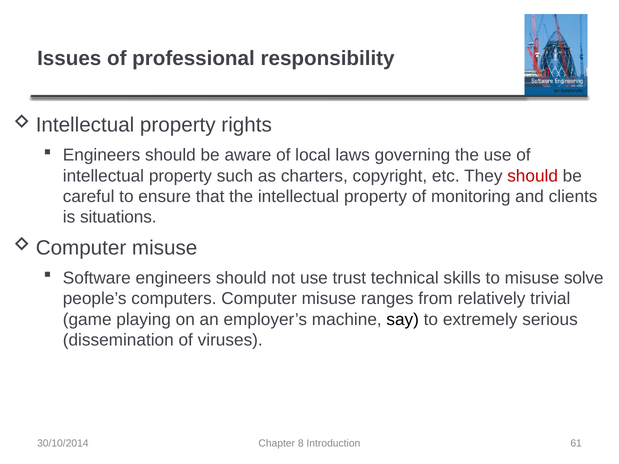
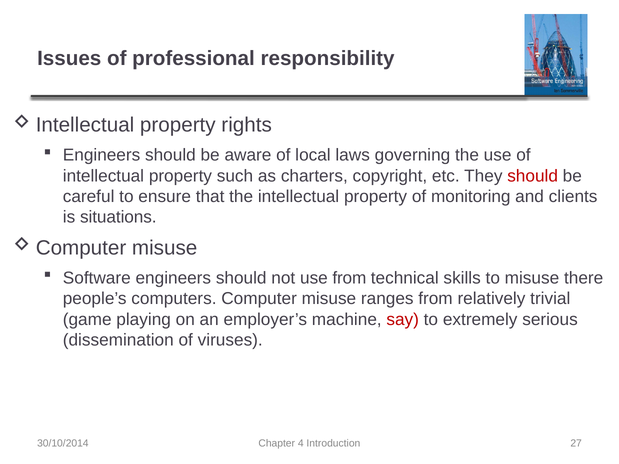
use trust: trust -> from
solve: solve -> there
say colour: black -> red
8: 8 -> 4
61: 61 -> 27
